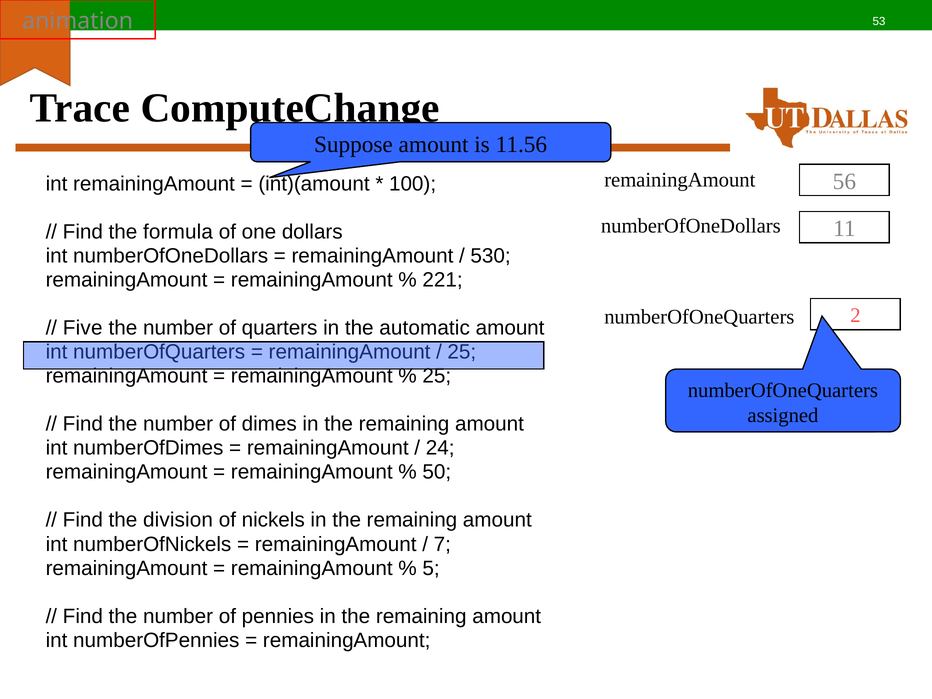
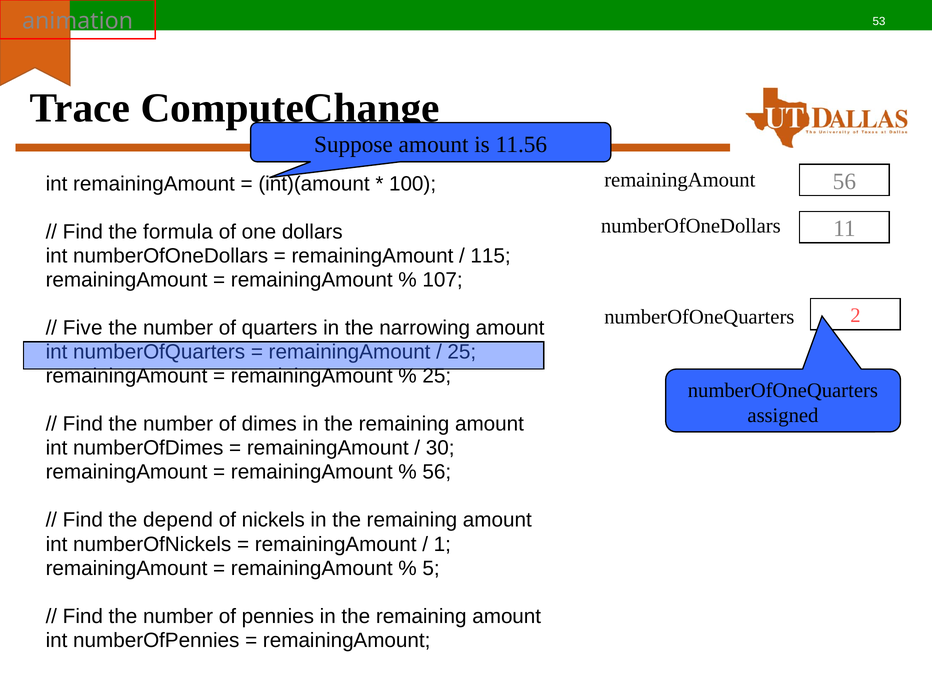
530: 530 -> 115
221: 221 -> 107
automatic: automatic -> narrowing
24: 24 -> 30
50 at (437, 472): 50 -> 56
division: division -> depend
7: 7 -> 1
